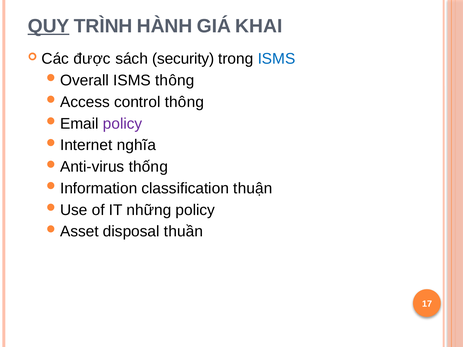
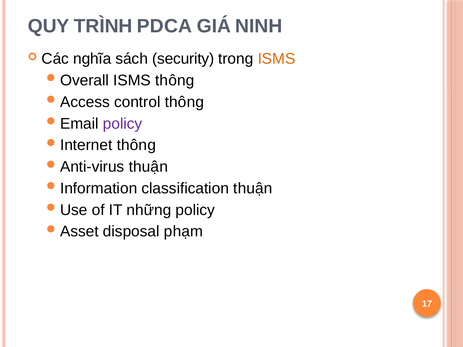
QUY underline: present -> none
HÀNH: HÀNH -> PDCA
KHAI: KHAI -> NINH
được: được -> nghĩa
ISMS at (277, 59) colour: blue -> orange
nghĩa at (136, 145): nghĩa -> thông
thống at (148, 167): thống -> thuận
thuần: thuần -> phạm
